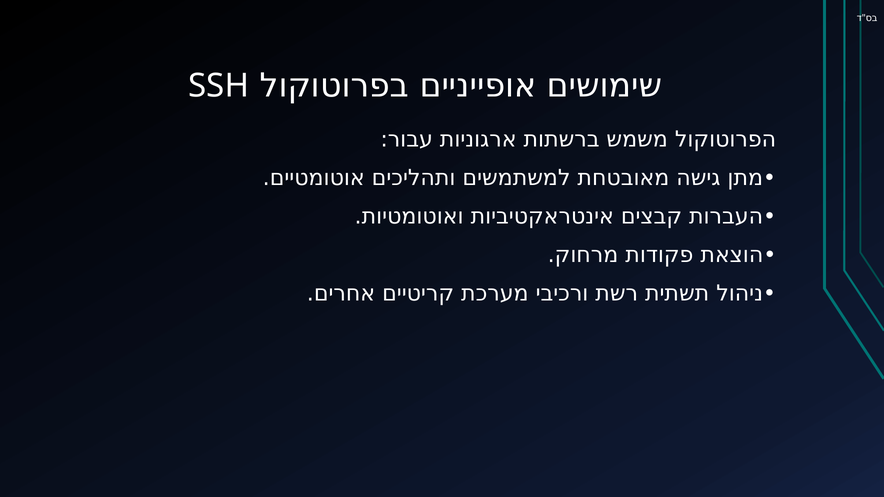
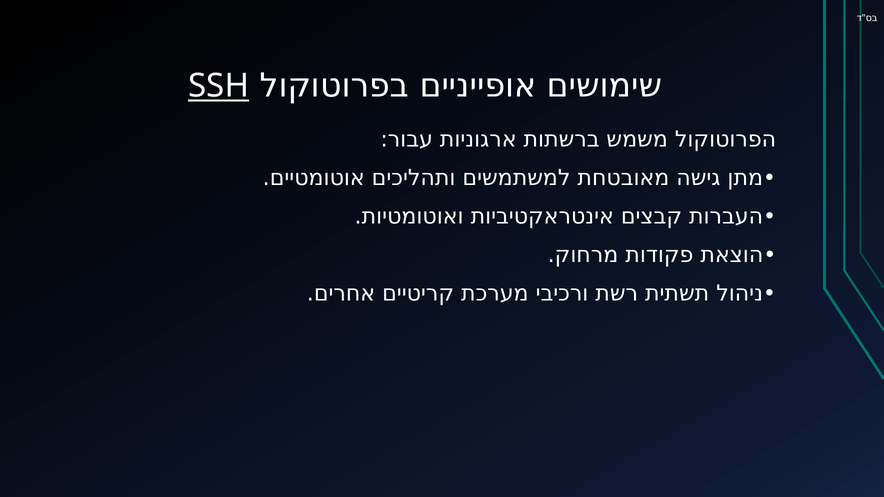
SSH underline: none -> present
